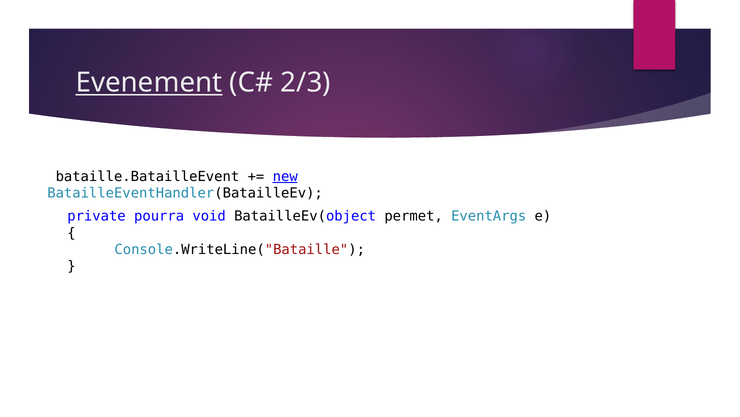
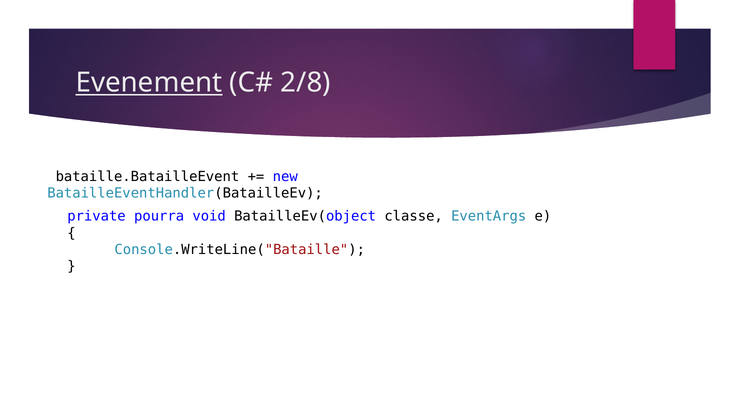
2/3: 2/3 -> 2/8
new underline: present -> none
permet: permet -> classe
